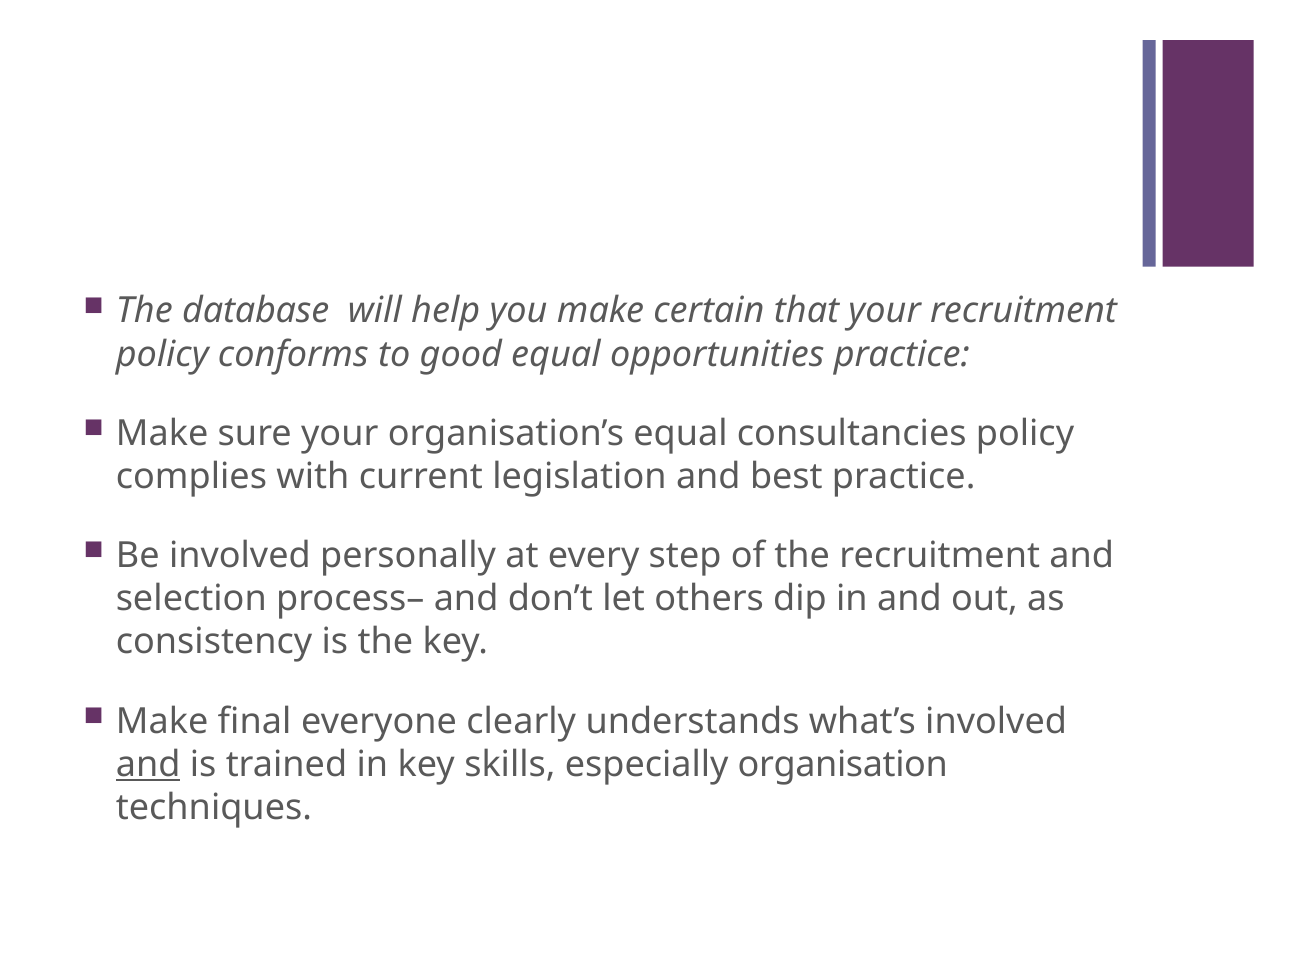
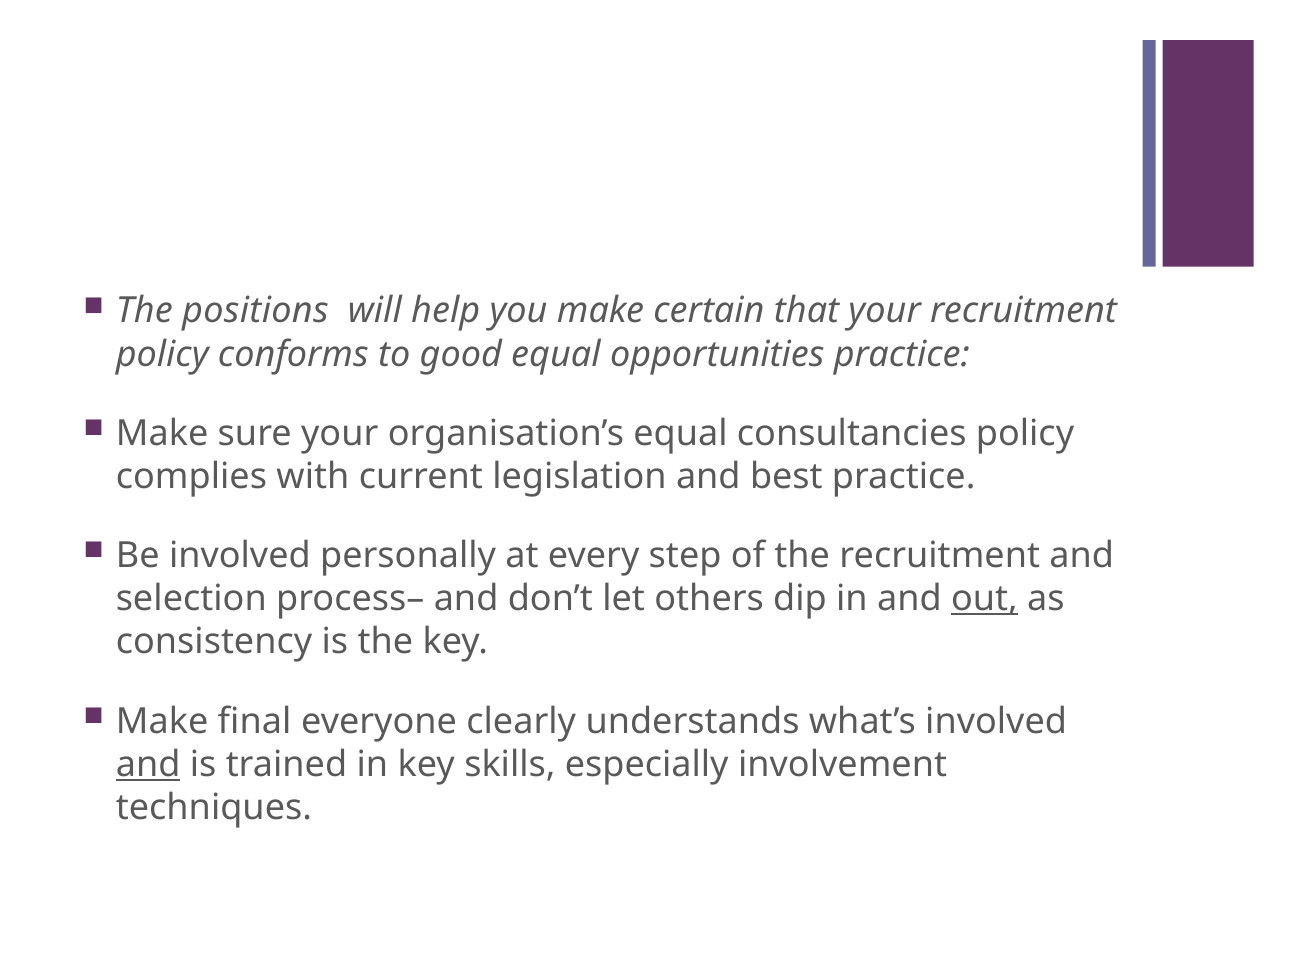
database: database -> positions
out underline: none -> present
organisation: organisation -> involvement
